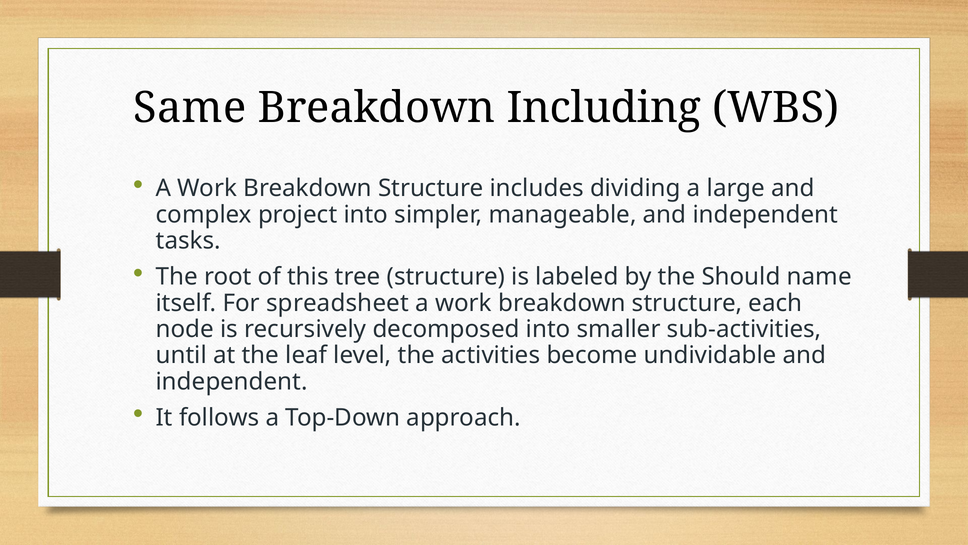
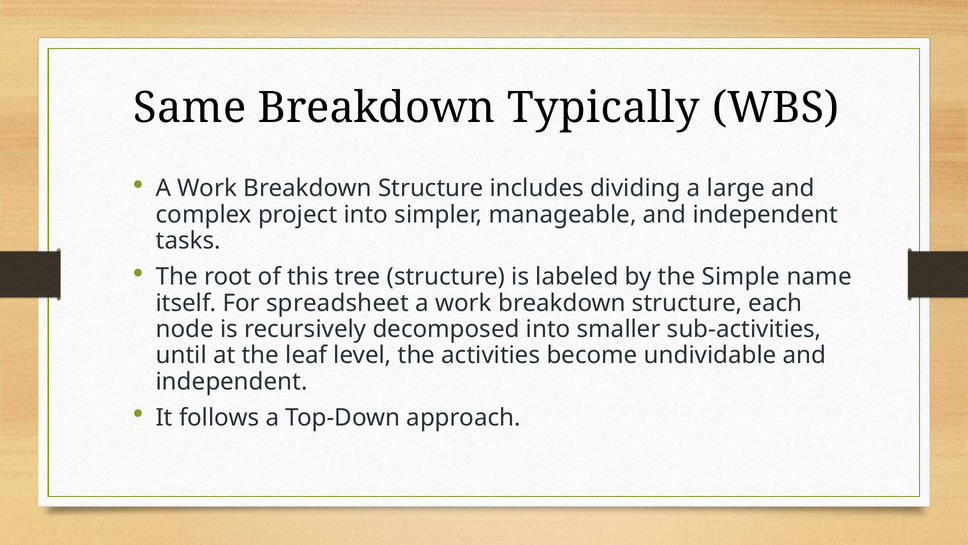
Including: Including -> Typically
Should: Should -> Simple
